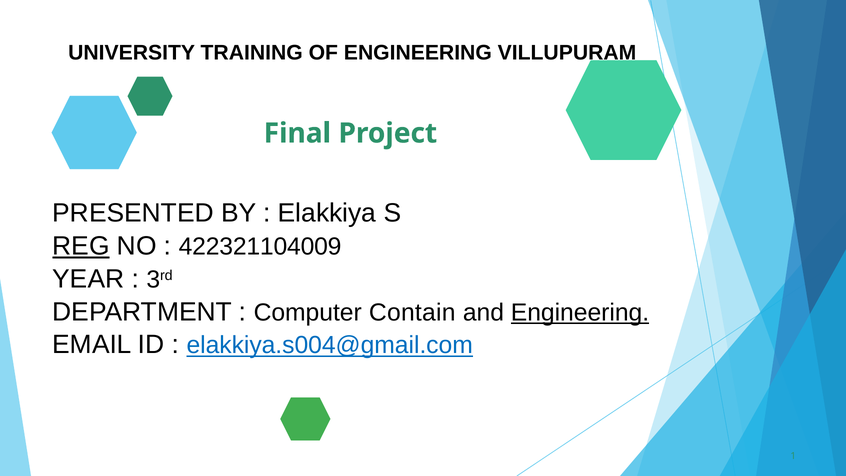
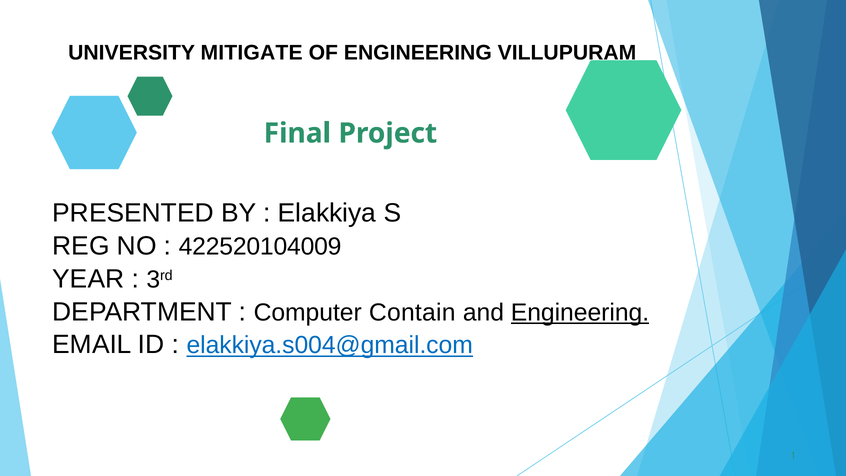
TRAINING: TRAINING -> MITIGATE
REG underline: present -> none
422321104009: 422321104009 -> 422520104009
